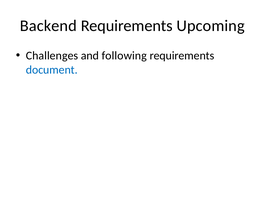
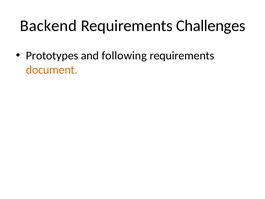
Upcoming: Upcoming -> Challenges
Challenges: Challenges -> Prototypes
document colour: blue -> orange
